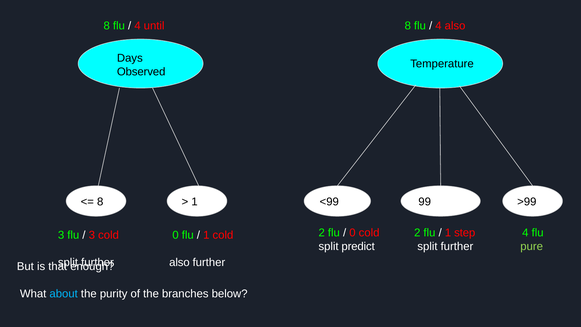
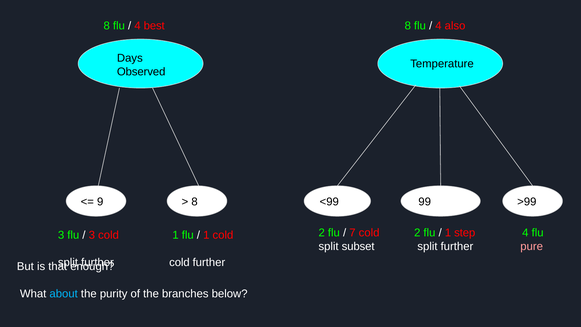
until: until -> best
8 at (100, 202): 8 -> 9
1 at (194, 202): 1 -> 8
0 at (352, 233): 0 -> 7
cold 0: 0 -> 1
predict: predict -> subset
pure colour: light green -> pink
also at (179, 262): also -> cold
